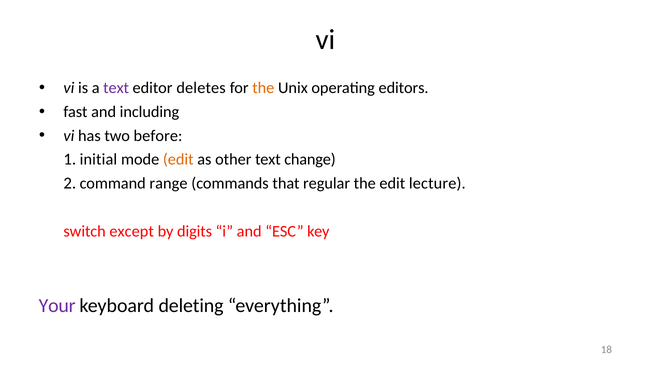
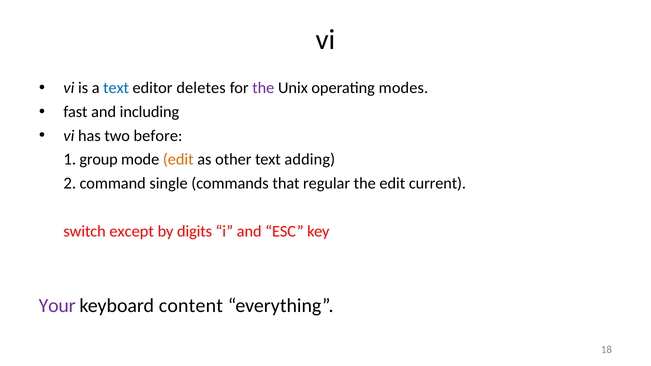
text at (116, 88) colour: purple -> blue
the at (263, 88) colour: orange -> purple
editors: editors -> modes
initial: initial -> group
change: change -> adding
range: range -> single
lecture: lecture -> current
deleting: deleting -> content
